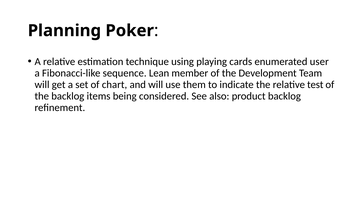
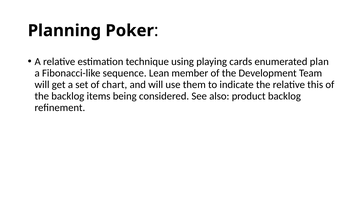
user: user -> plan
test: test -> this
